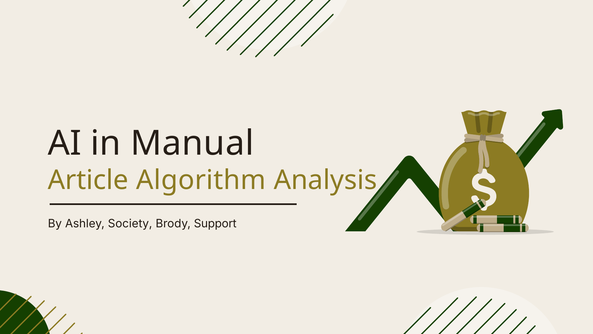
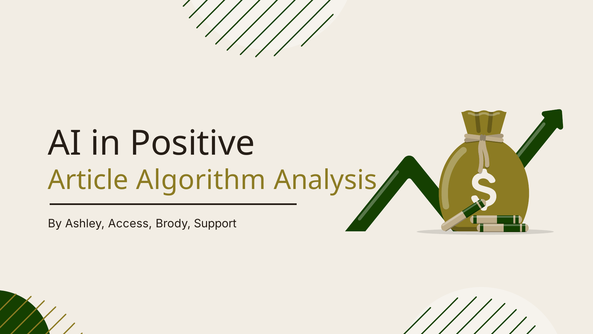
Manual: Manual -> Positive
Society: Society -> Access
